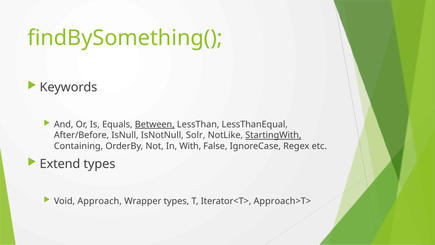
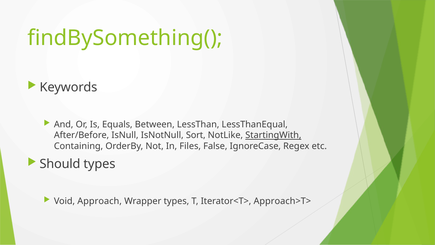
Between underline: present -> none
Solr: Solr -> Sort
With: With -> Files
Extend: Extend -> Should
